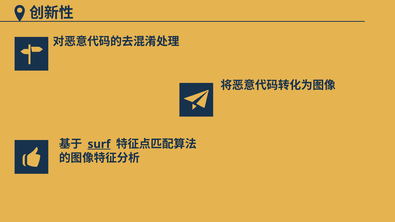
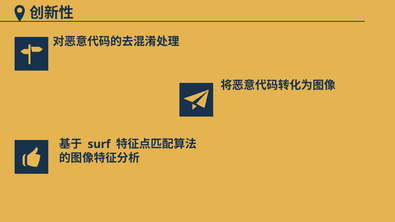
surf underline: present -> none
